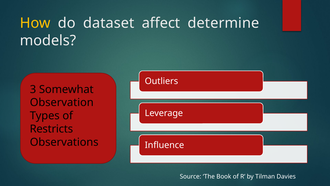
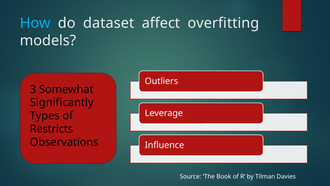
How colour: yellow -> light blue
determine: determine -> overfitting
Observation: Observation -> Significantly
